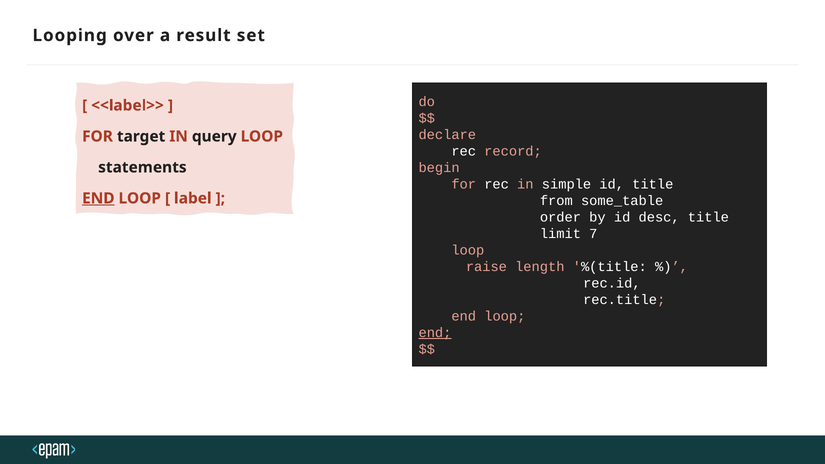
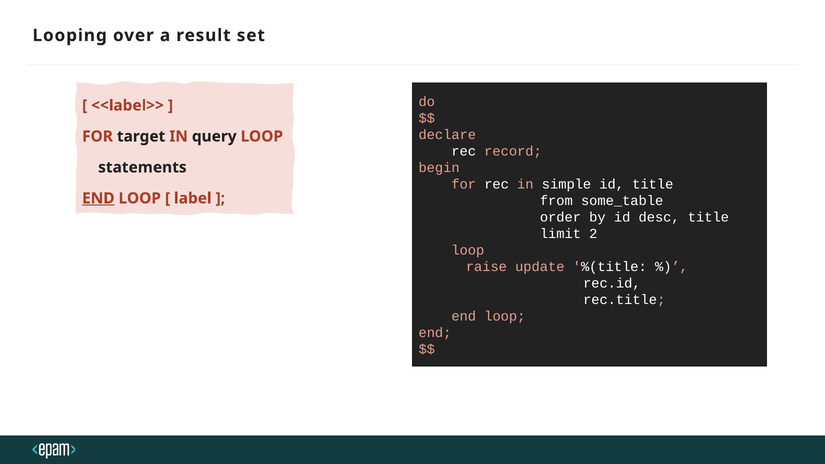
7: 7 -> 2
length: length -> update
end at (435, 333) underline: present -> none
